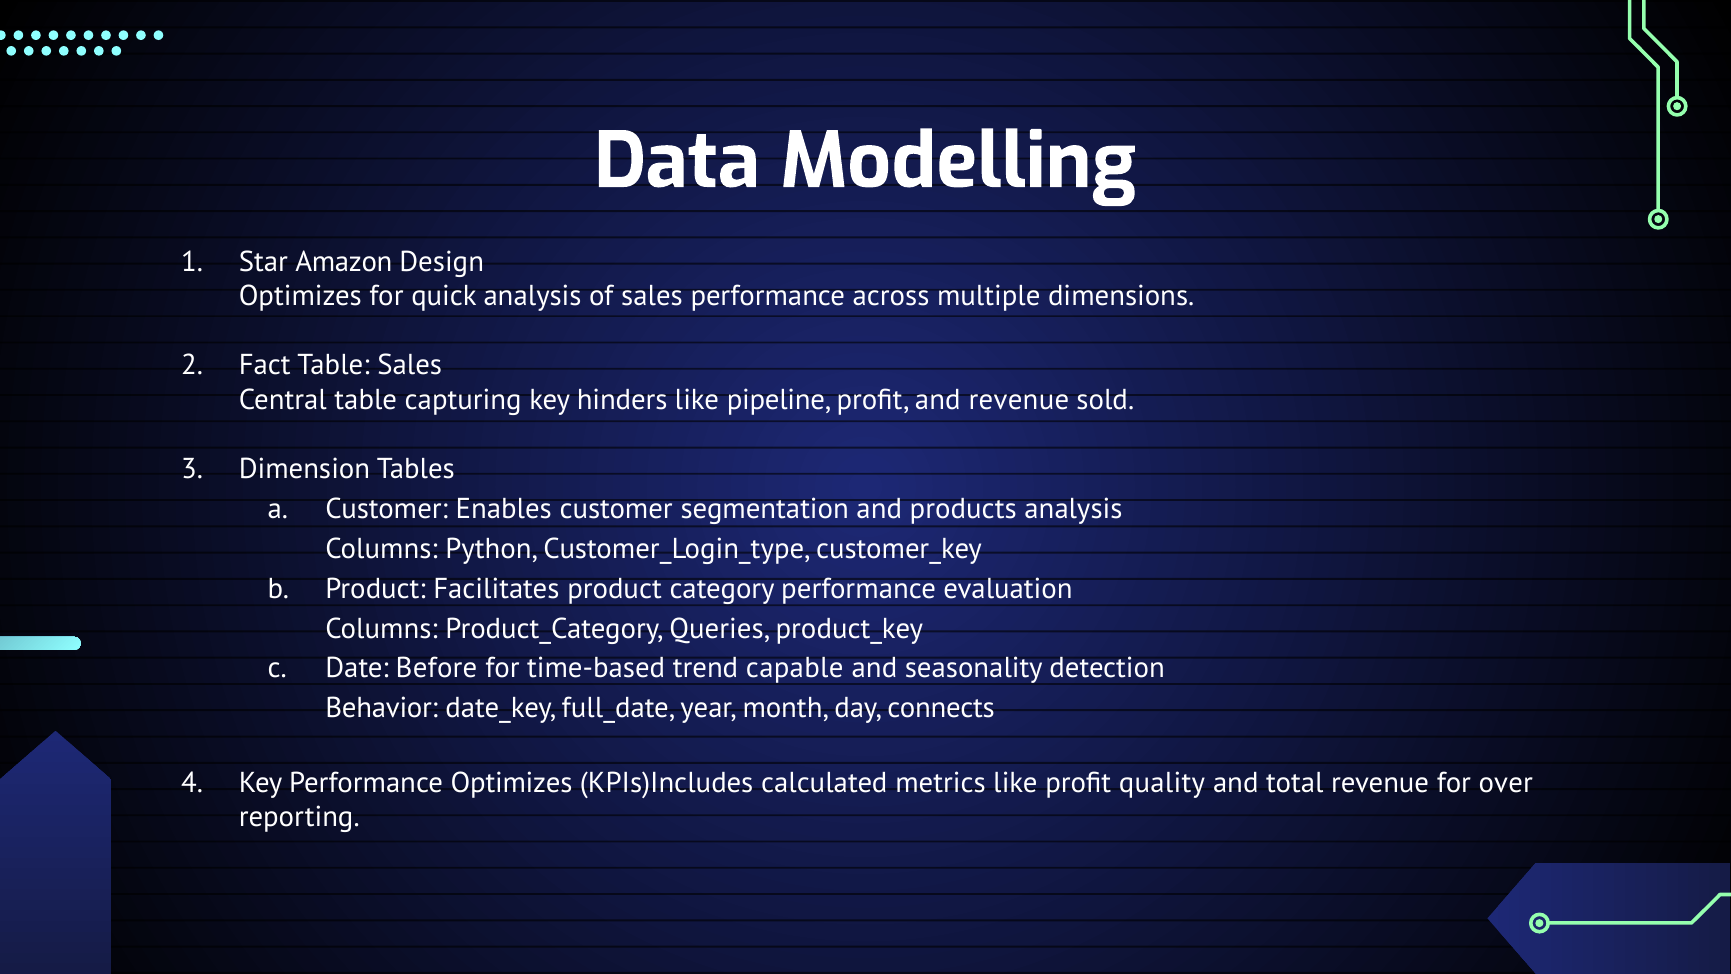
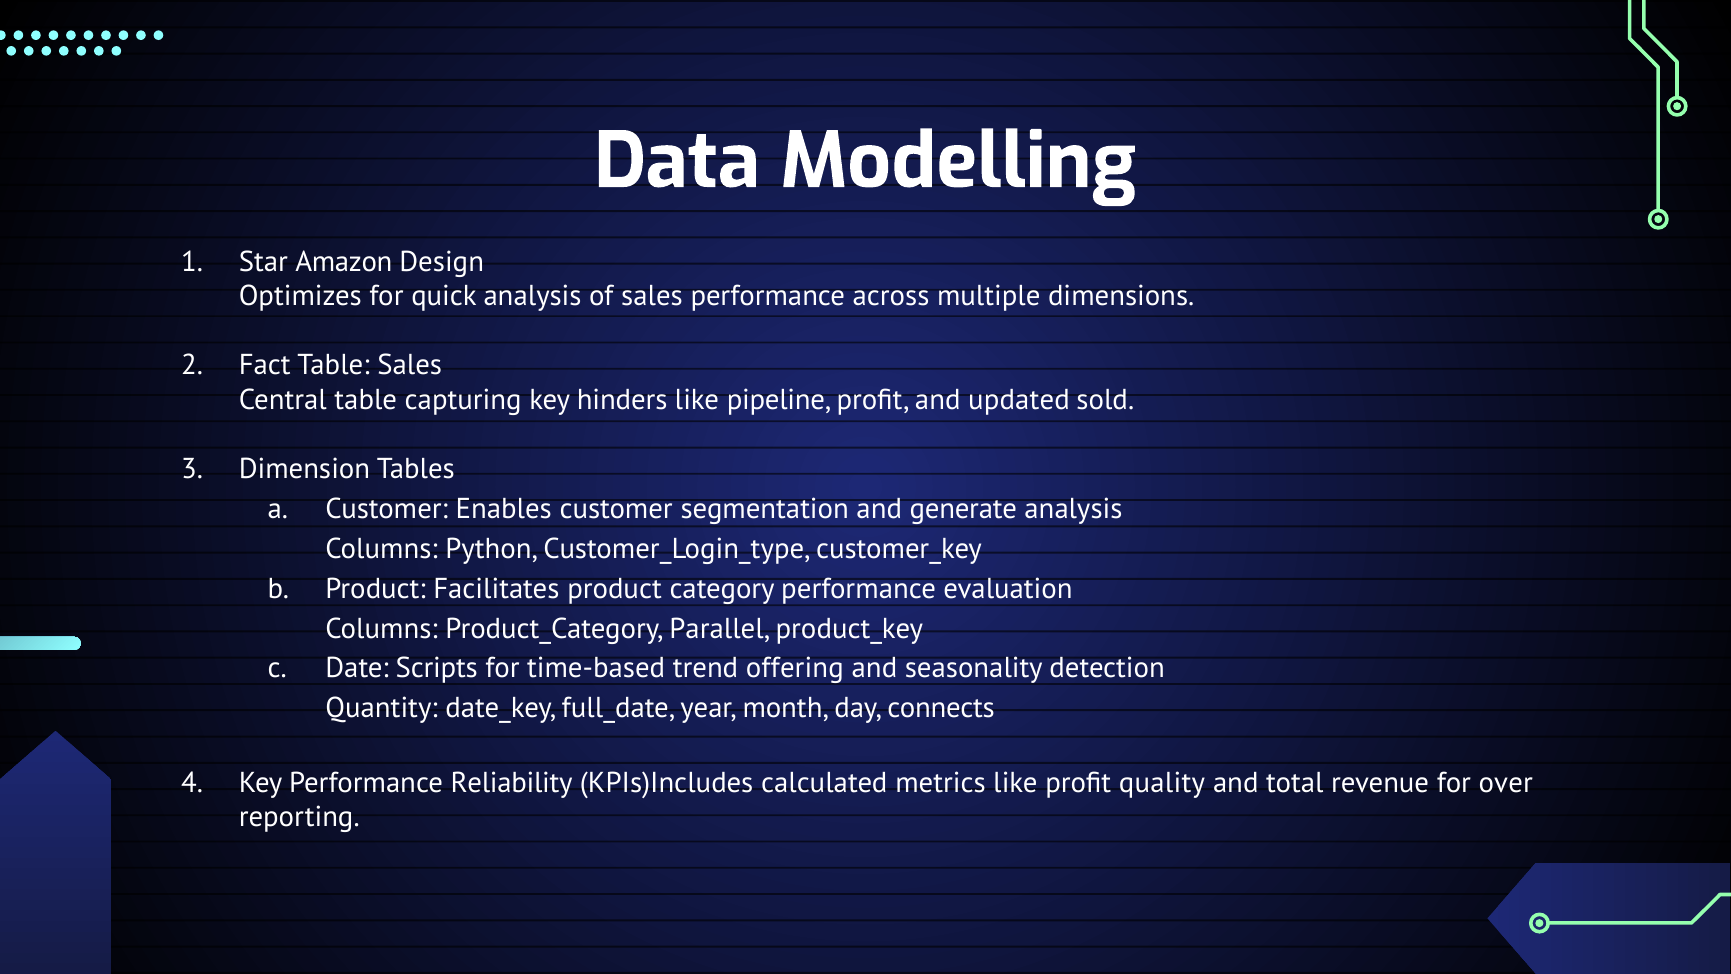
and revenue: revenue -> updated
products: products -> generate
Queries: Queries -> Parallel
Before: Before -> Scripts
capable: capable -> offering
Behavior: Behavior -> Quantity
Performance Optimizes: Optimizes -> Reliability
